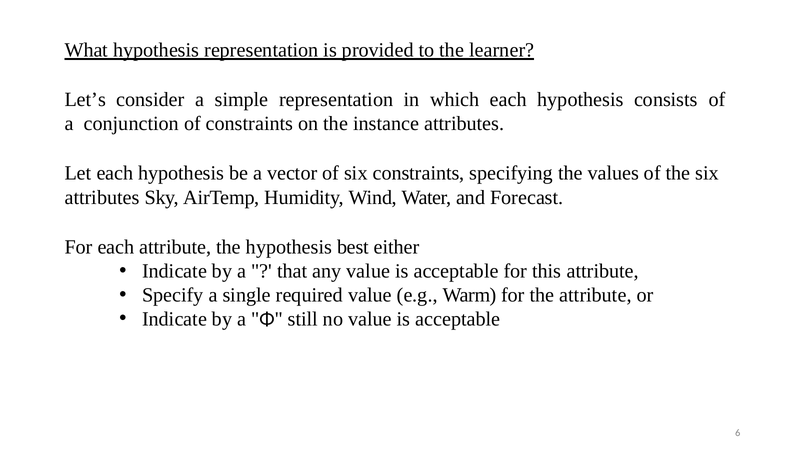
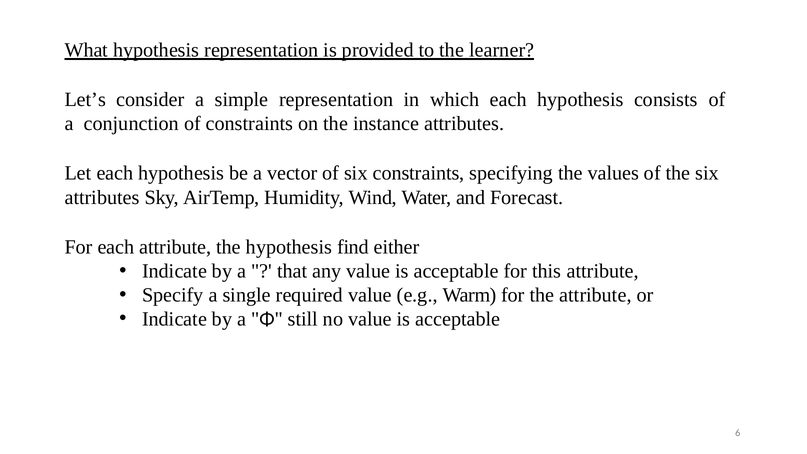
best: best -> find
